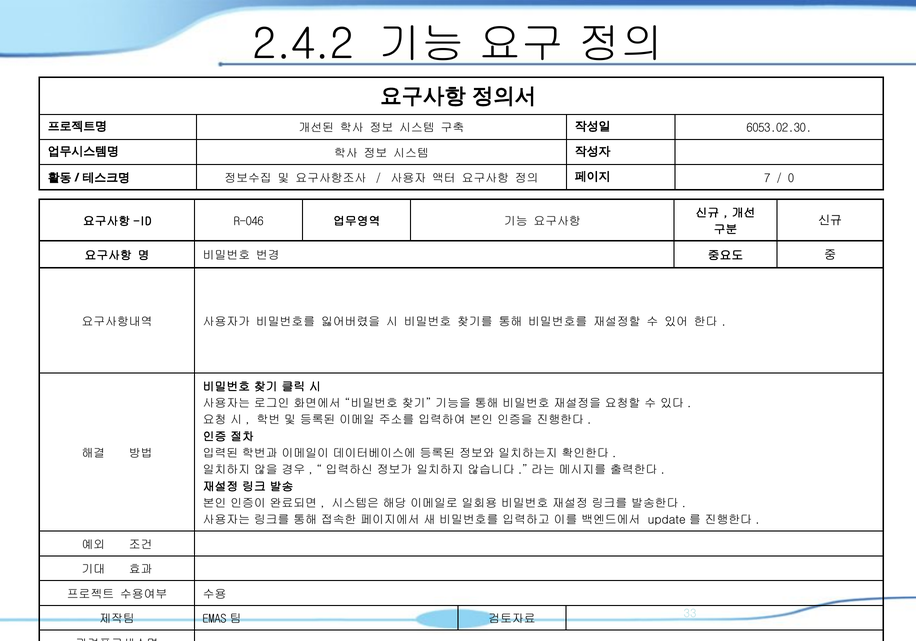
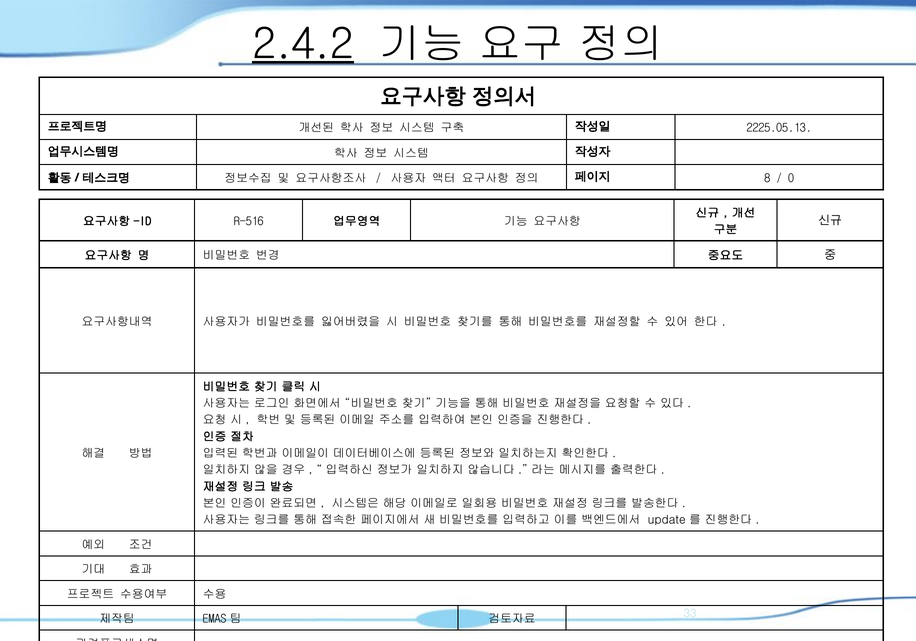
2.4.2 underline: none -> present
6053.02.30: 6053.02.30 -> 2225.05.13
7: 7 -> 8
R-046: R-046 -> R-516
